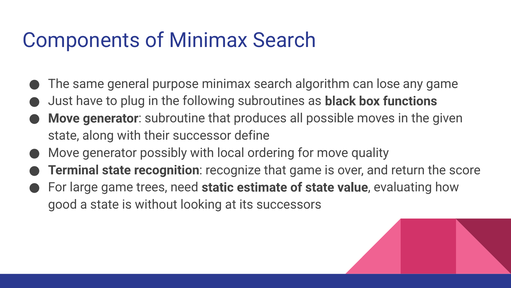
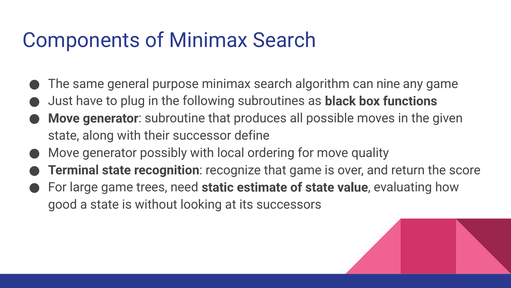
lose: lose -> nine
